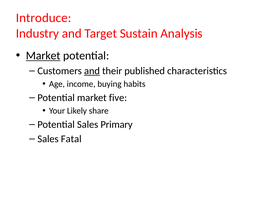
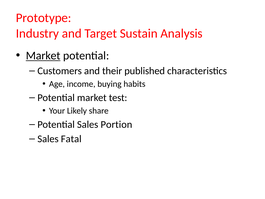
Introduce: Introduce -> Prototype
and at (92, 71) underline: present -> none
five: five -> test
Primary: Primary -> Portion
